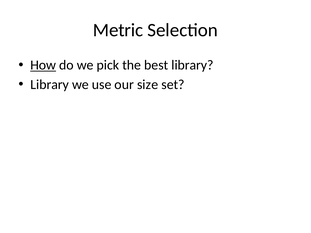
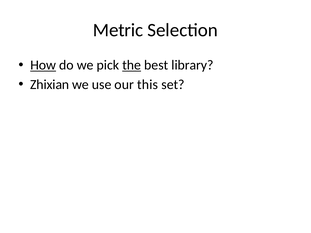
the underline: none -> present
Library at (50, 85): Library -> Zhixian
size: size -> this
